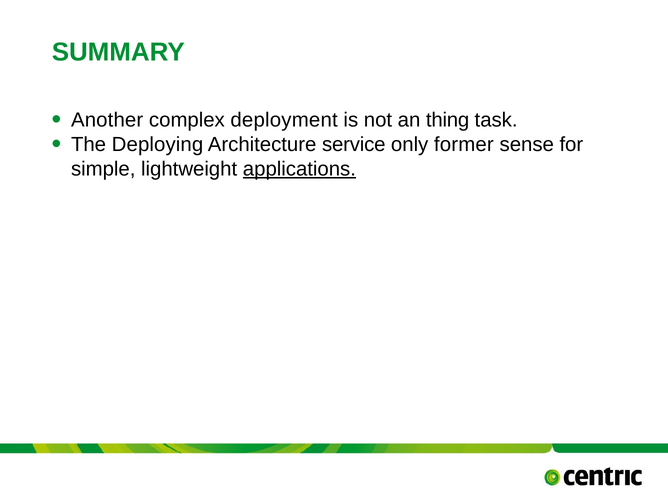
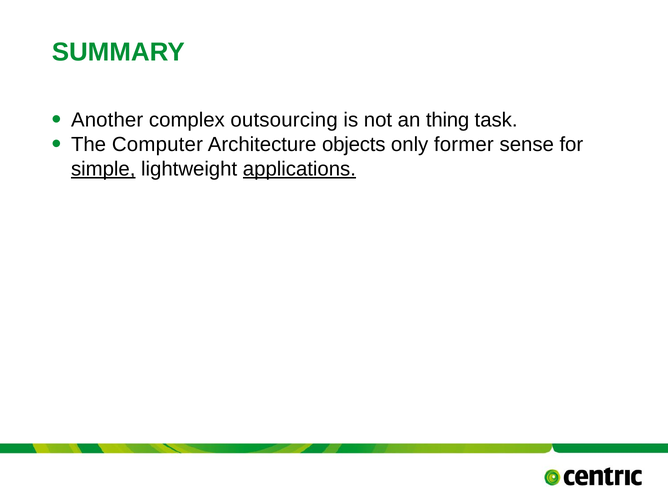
deployment: deployment -> outsourcing
Deploying: Deploying -> Computer
service: service -> objects
simple underline: none -> present
